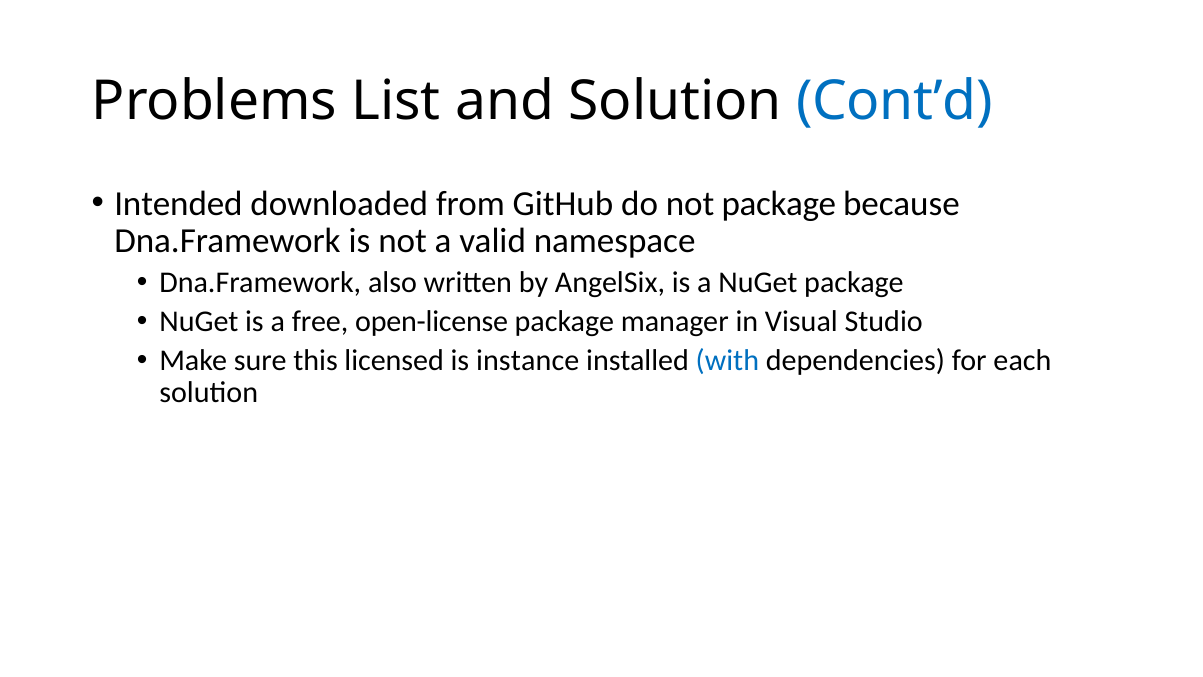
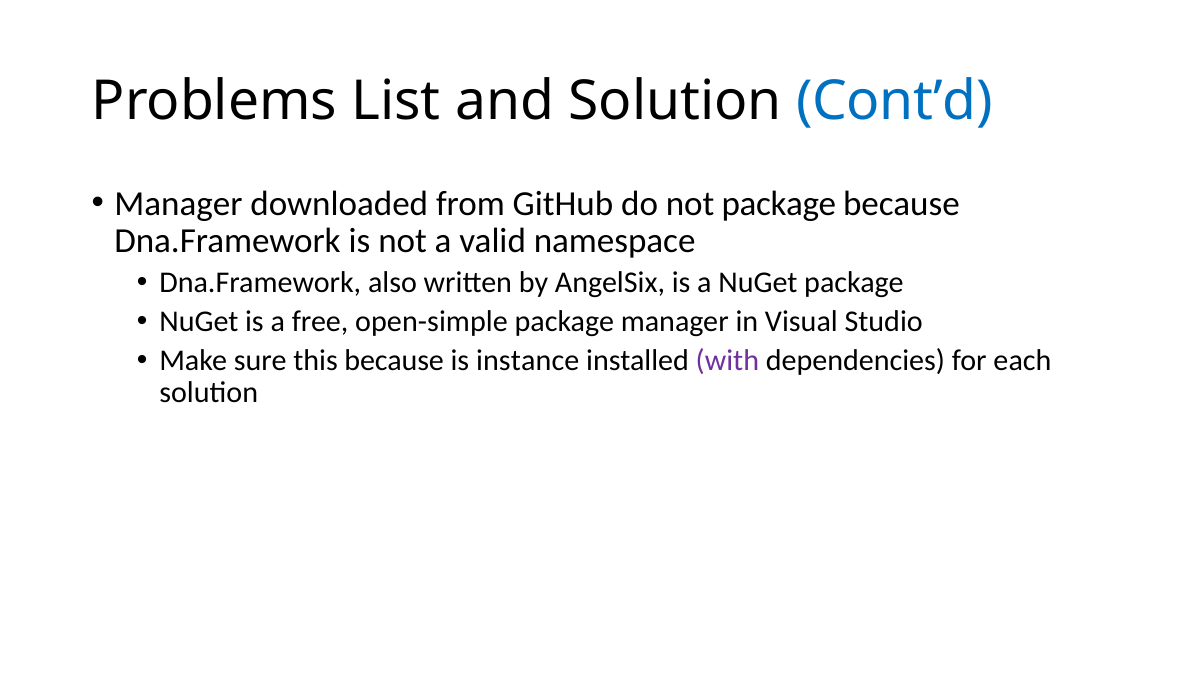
Intended at (178, 203): Intended -> Manager
open-license: open-license -> open-simple
this licensed: licensed -> because
with colour: blue -> purple
